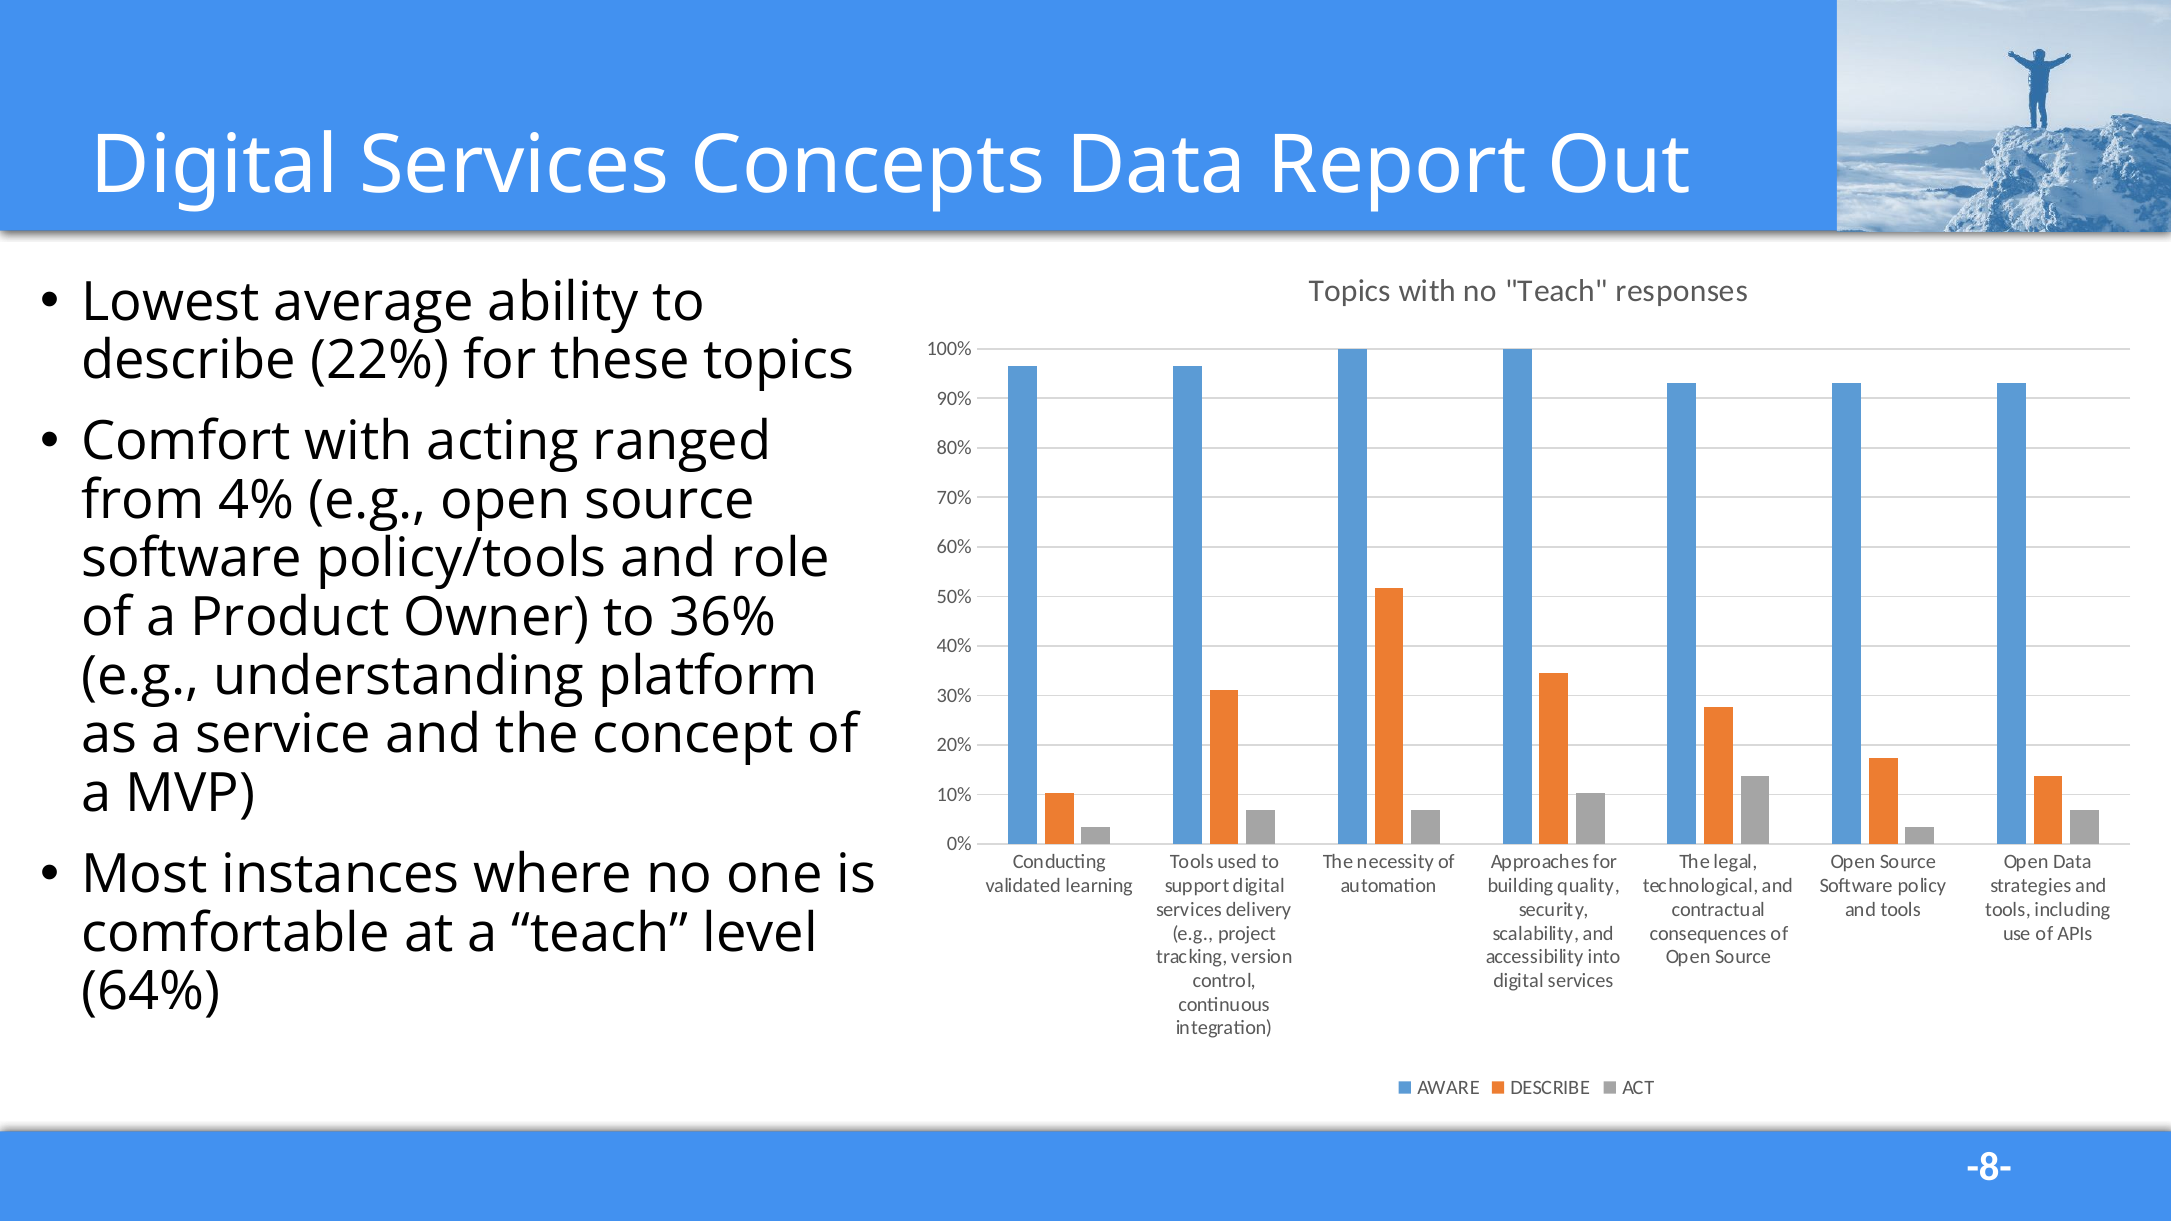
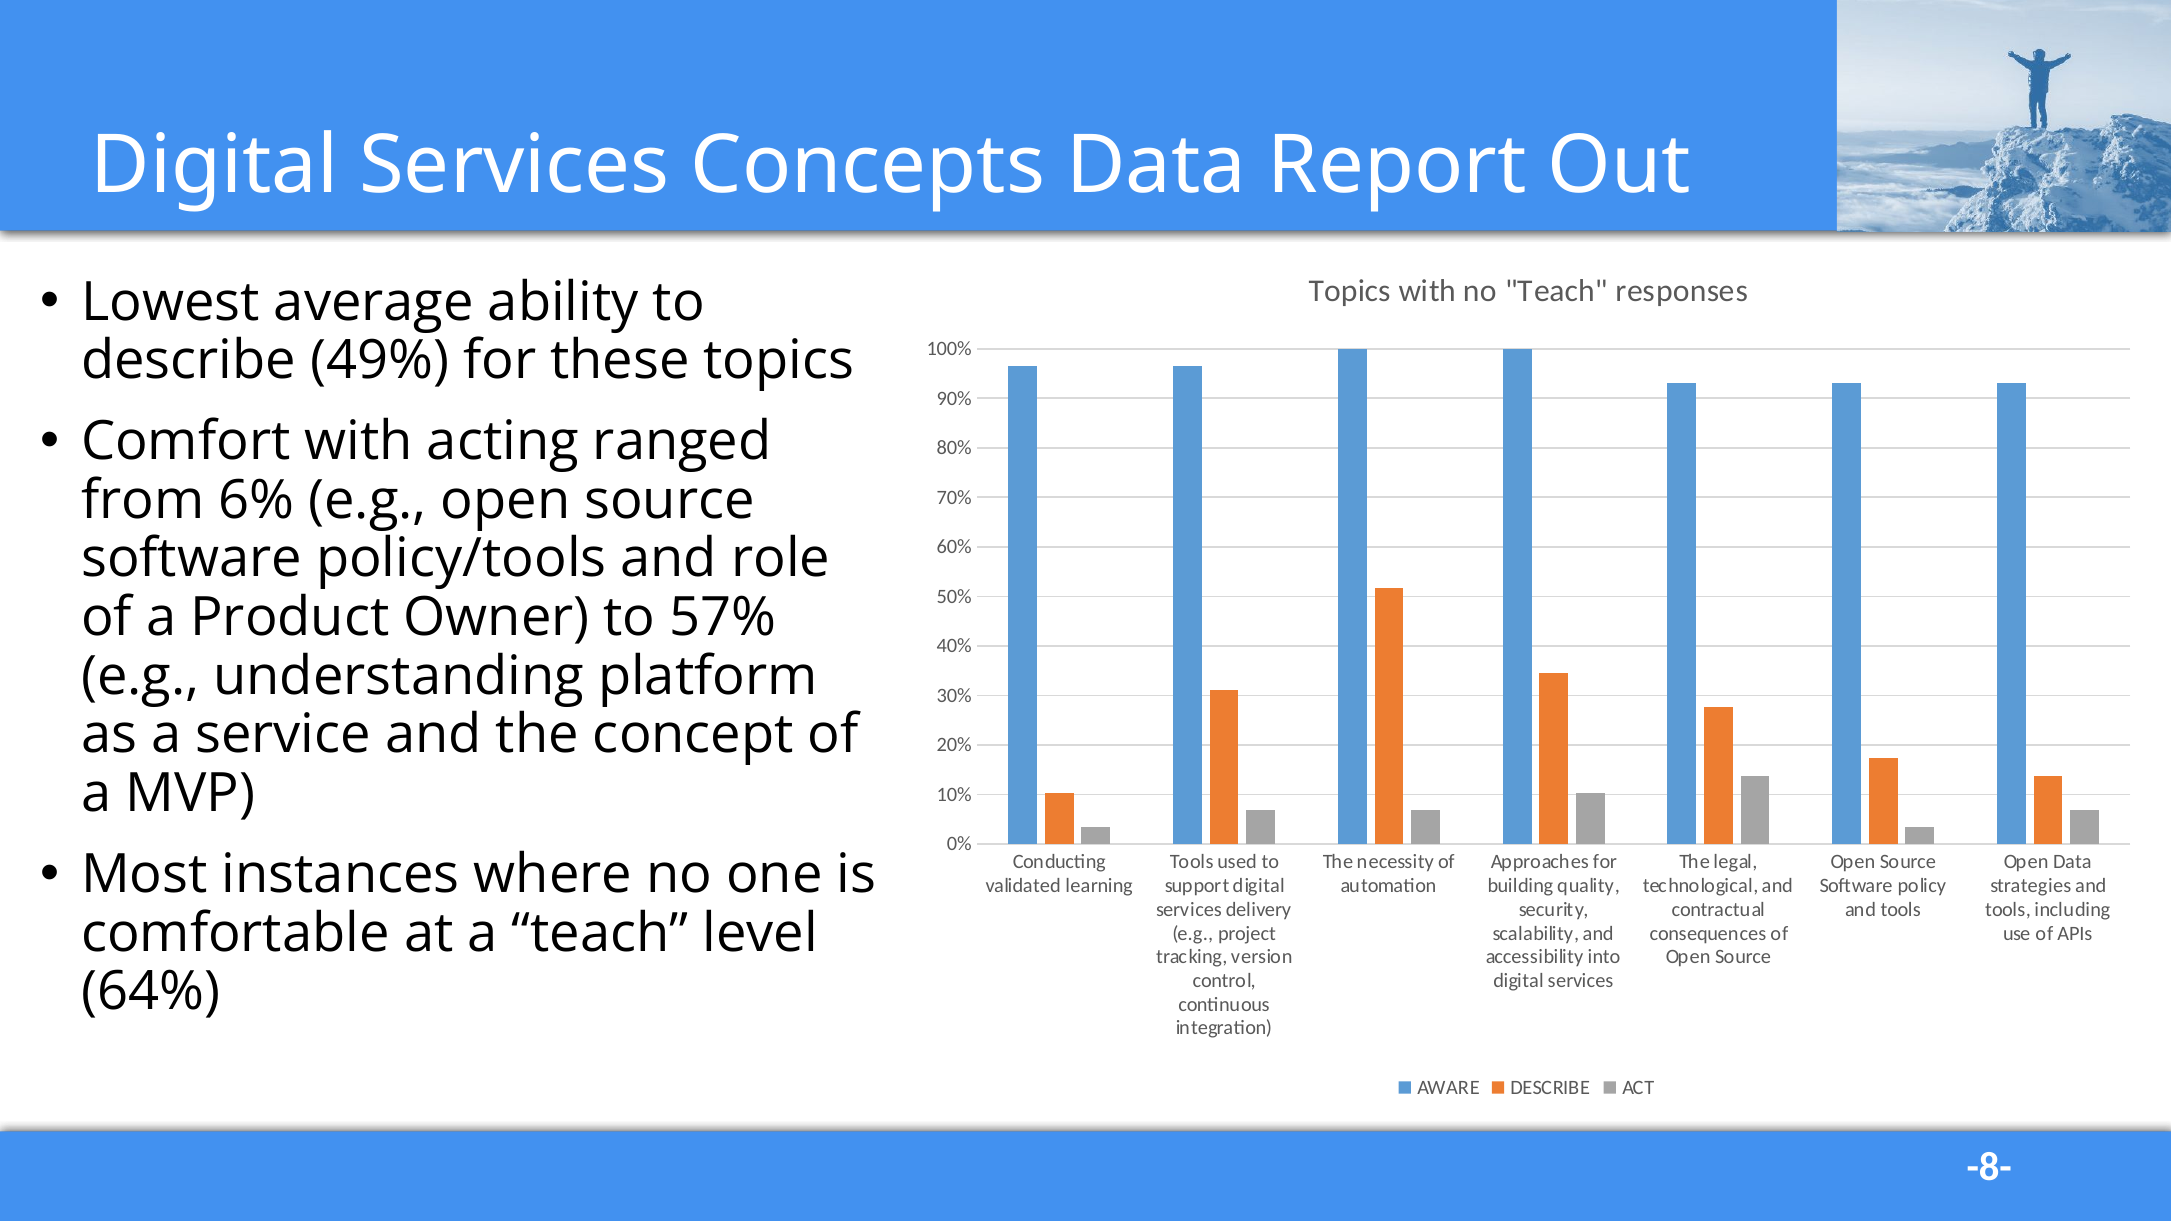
22%: 22% -> 49%
4%: 4% -> 6%
36%: 36% -> 57%
